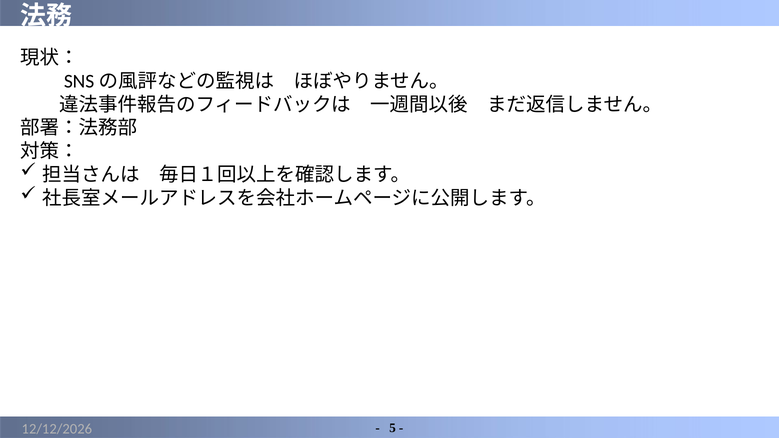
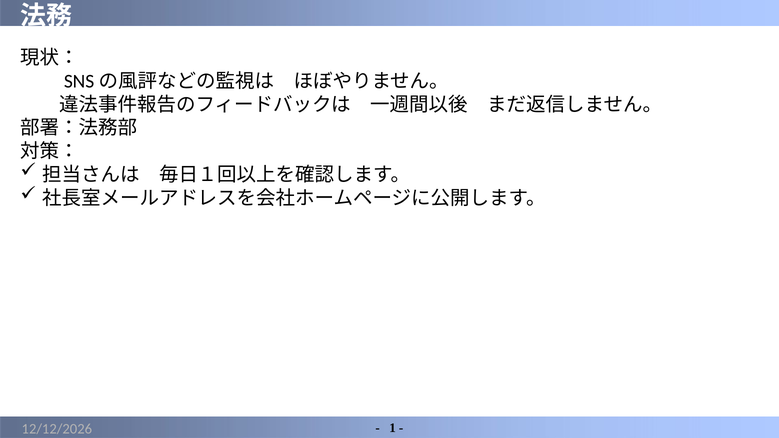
5: 5 -> 1
